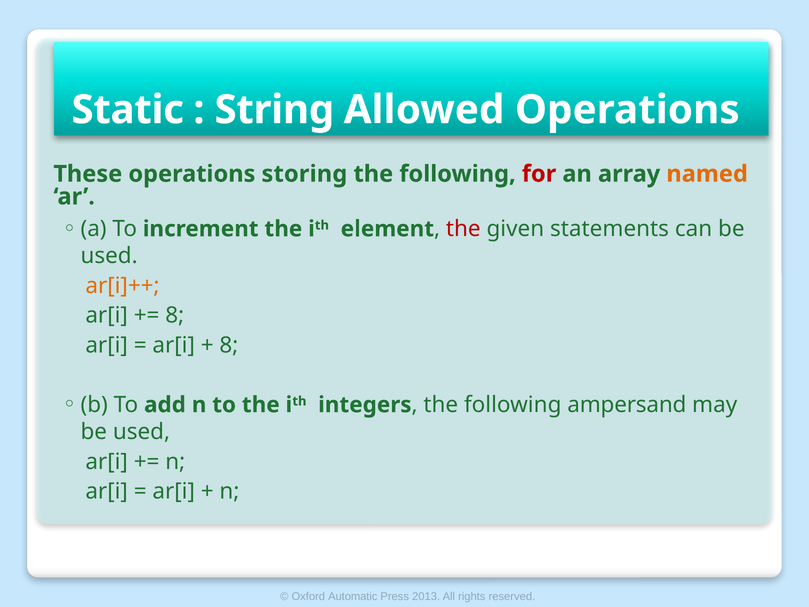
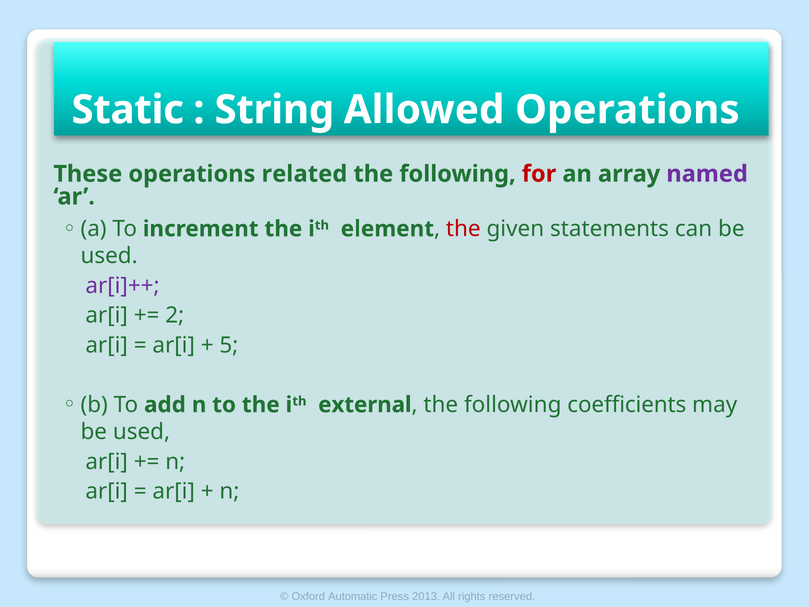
storing: storing -> related
named colour: orange -> purple
ar[i]++ colour: orange -> purple
8 at (175, 315): 8 -> 2
8 at (229, 345): 8 -> 5
integers: integers -> external
ampersand: ampersand -> coefficients
